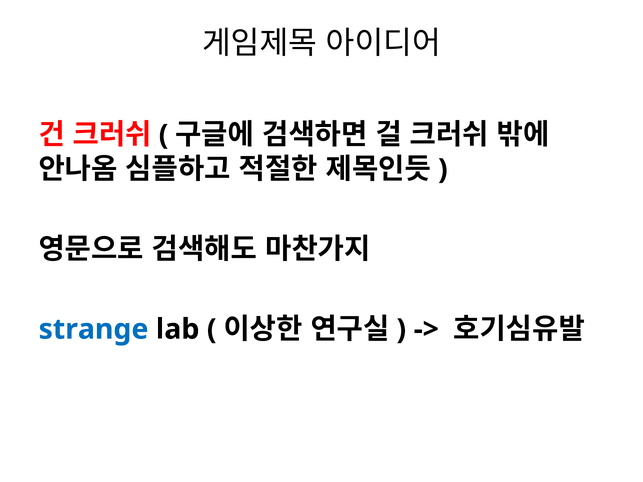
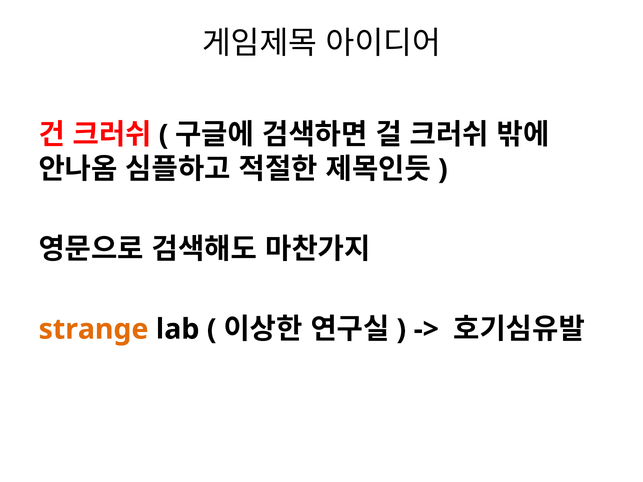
strange colour: blue -> orange
